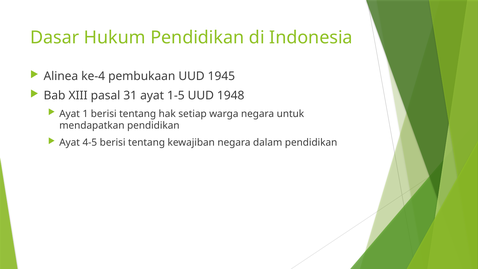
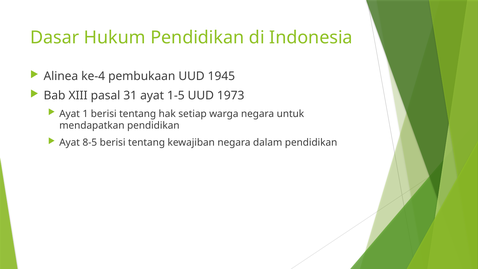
1948: 1948 -> 1973
4-5: 4-5 -> 8-5
